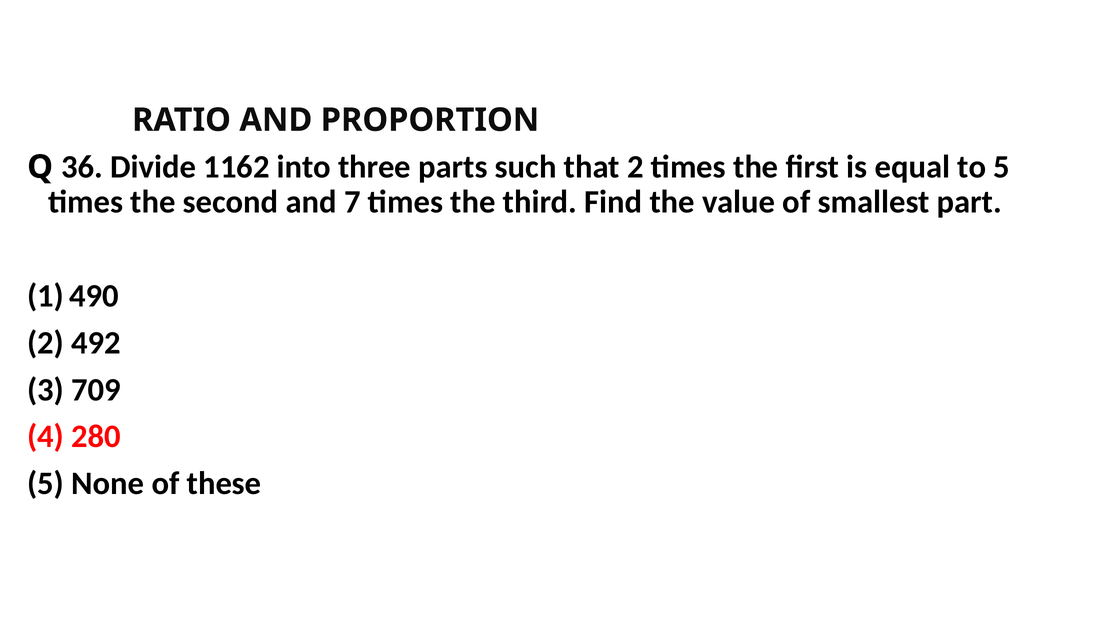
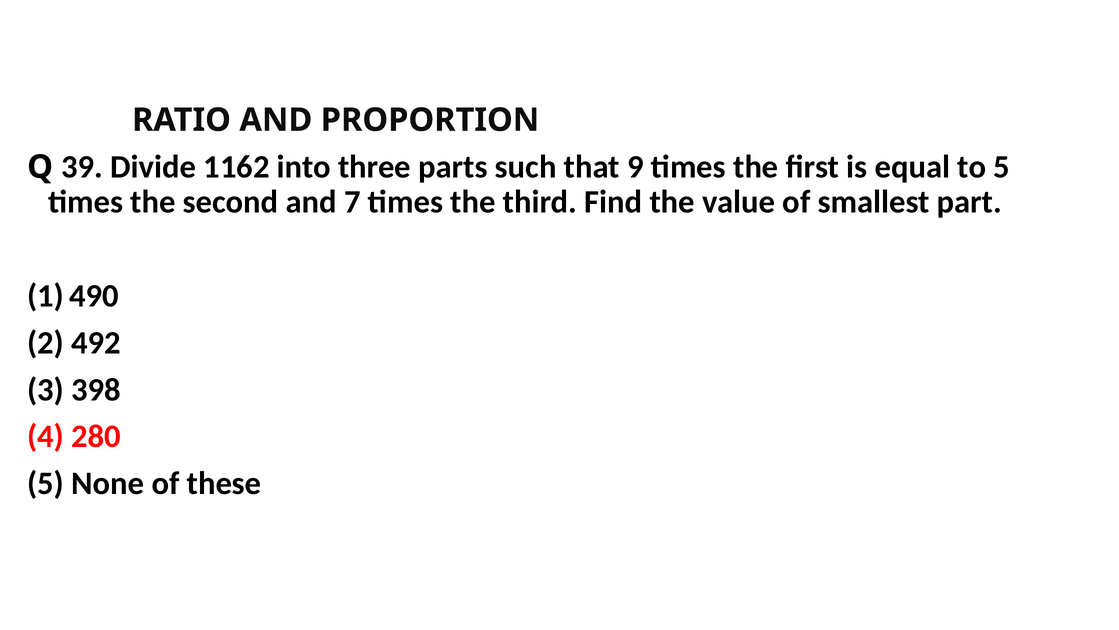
36: 36 -> 39
that 2: 2 -> 9
709: 709 -> 398
